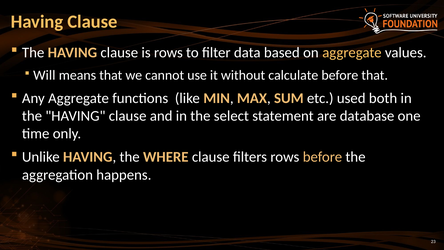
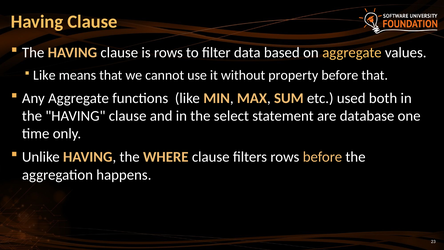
Will at (44, 75): Will -> Like
calculate: calculate -> property
